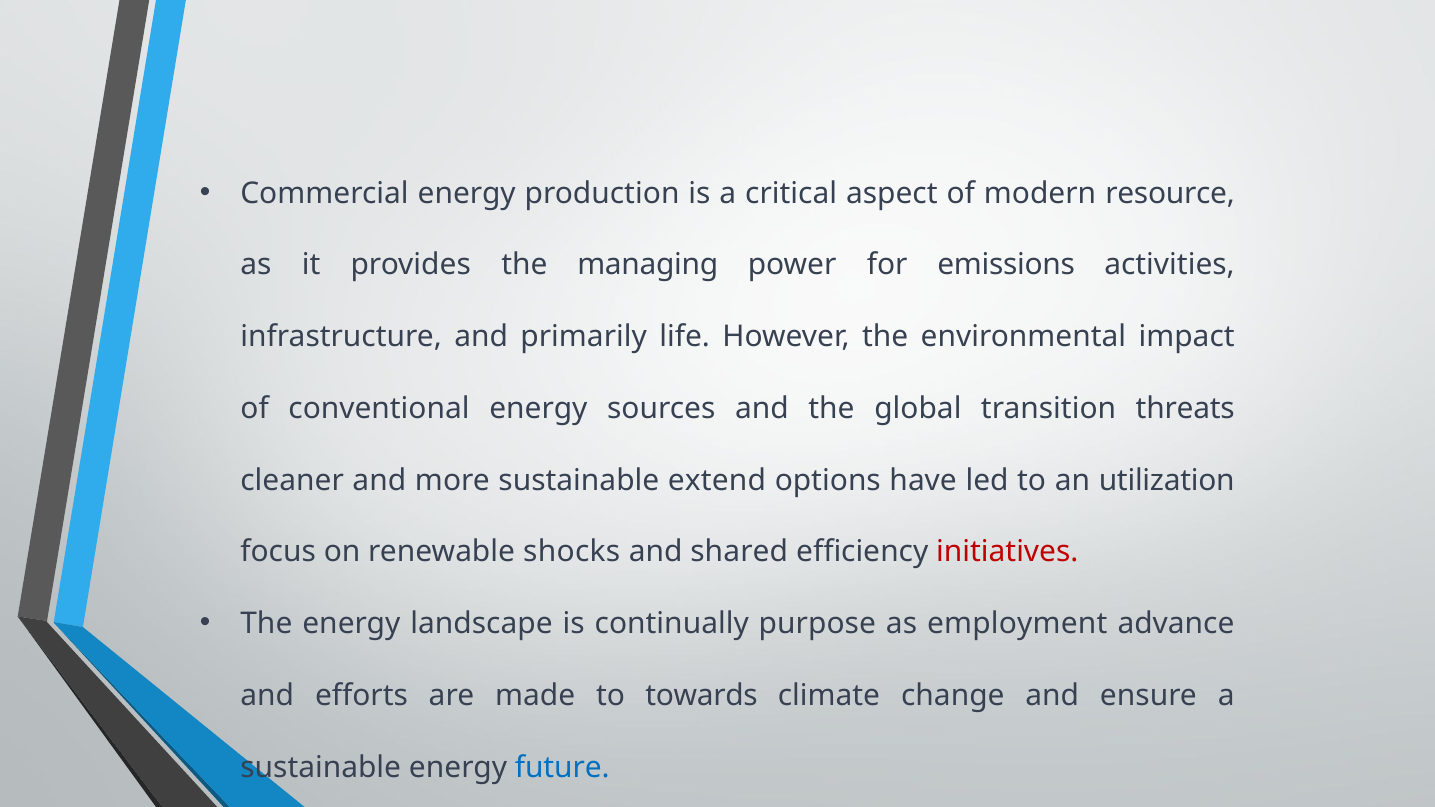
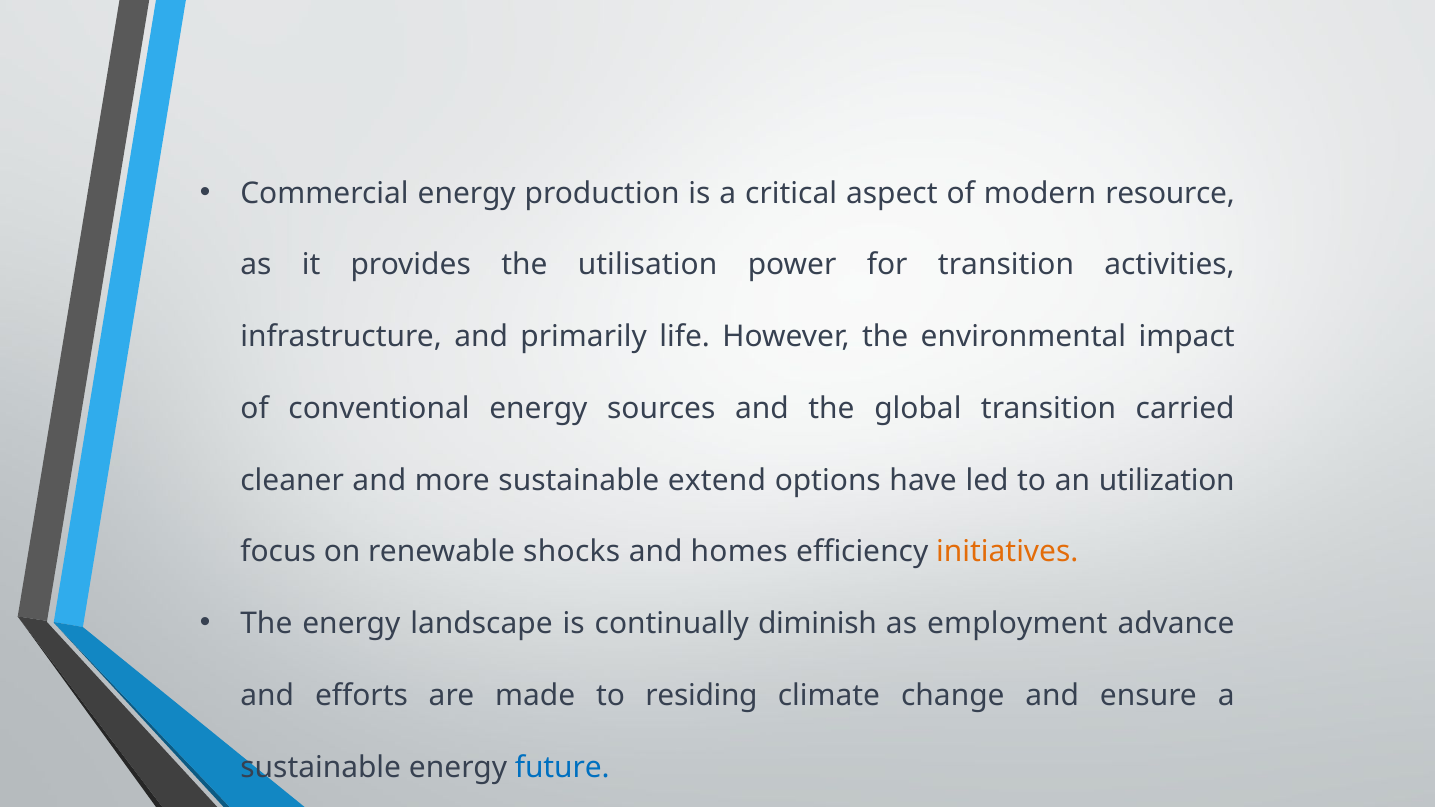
managing: managing -> utilisation
for emissions: emissions -> transition
threats: threats -> carried
shared: shared -> homes
initiatives colour: red -> orange
purpose: purpose -> diminish
towards: towards -> residing
